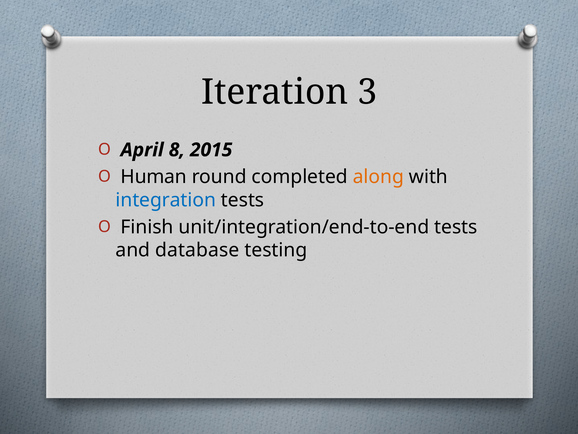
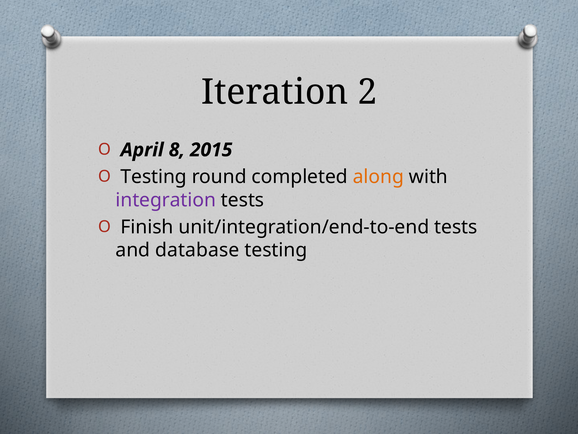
3: 3 -> 2
Human at (154, 177): Human -> Testing
integration colour: blue -> purple
